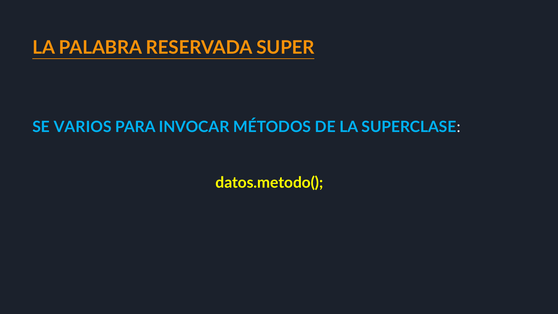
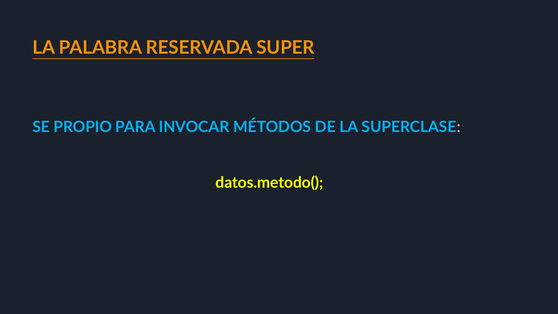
VARIOS: VARIOS -> PROPIO
